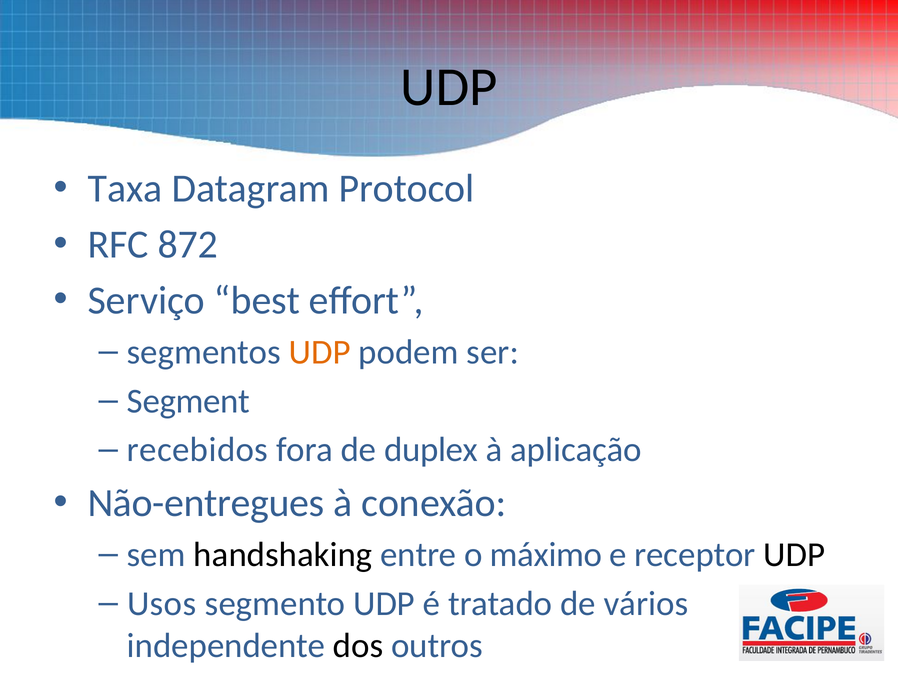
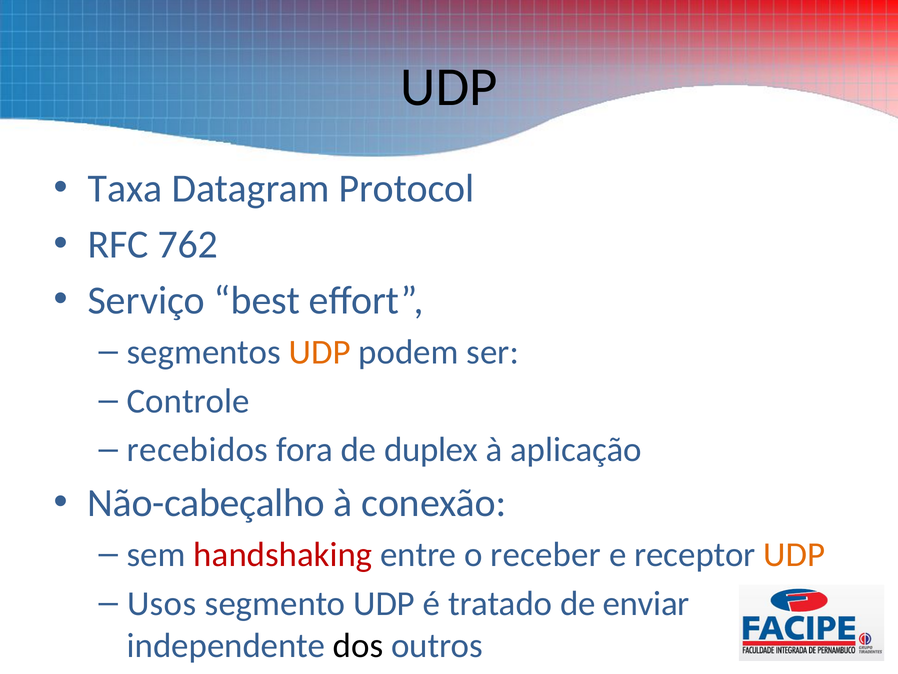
872: 872 -> 762
Segment: Segment -> Controle
Não-entregues: Não-entregues -> Não-cabeçalho
handshaking colour: black -> red
máximo: máximo -> receber
UDP at (794, 554) colour: black -> orange
vários: vários -> enviar
